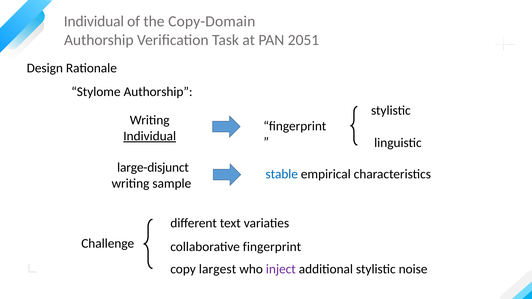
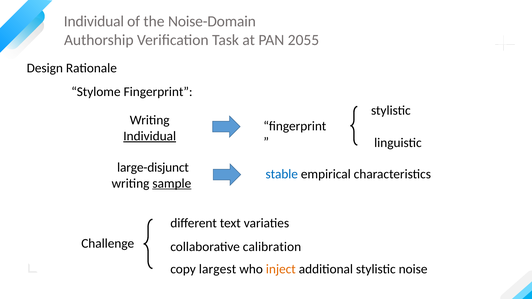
Copy-Domain: Copy-Domain -> Noise-Domain
2051: 2051 -> 2055
Stylome Authorship: Authorship -> Fingerprint
sample underline: none -> present
collaborative fingerprint: fingerprint -> calibration
inject colour: purple -> orange
